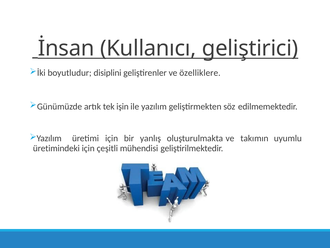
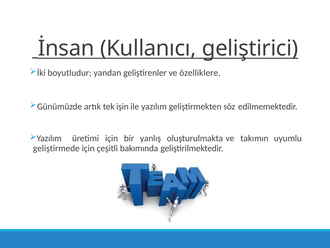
disiplini: disiplini -> yandan
üretimindeki: üretimindeki -> geliştirmede
mühendisi: mühendisi -> bakımında
